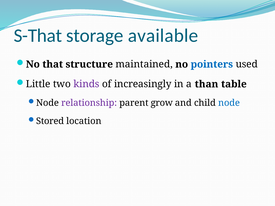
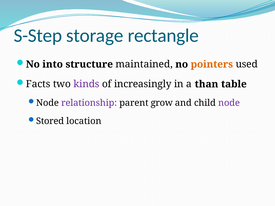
S-That: S-That -> S-Step
available: available -> rectangle
that: that -> into
pointers colour: blue -> orange
Little: Little -> Facts
node at (229, 103) colour: blue -> purple
